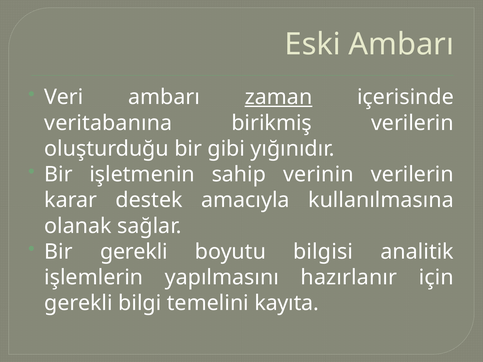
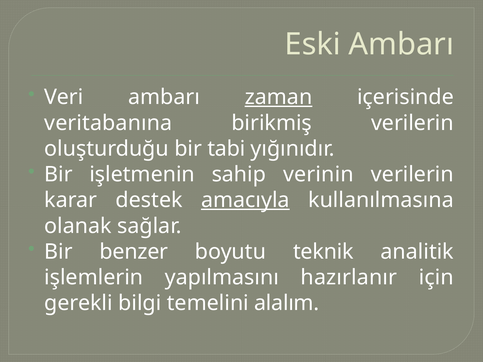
gibi: gibi -> tabi
amacıyla underline: none -> present
Bir gerekli: gerekli -> benzer
bilgisi: bilgisi -> teknik
kayıta: kayıta -> alalım
